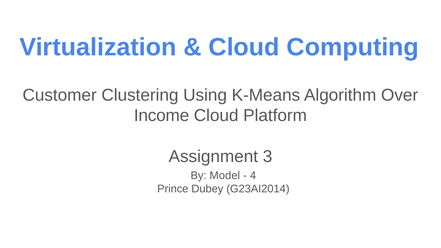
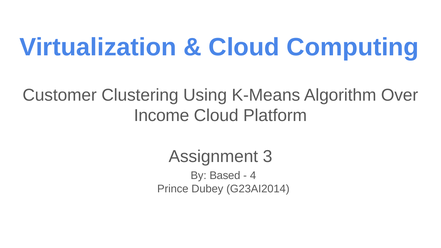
Model: Model -> Based
